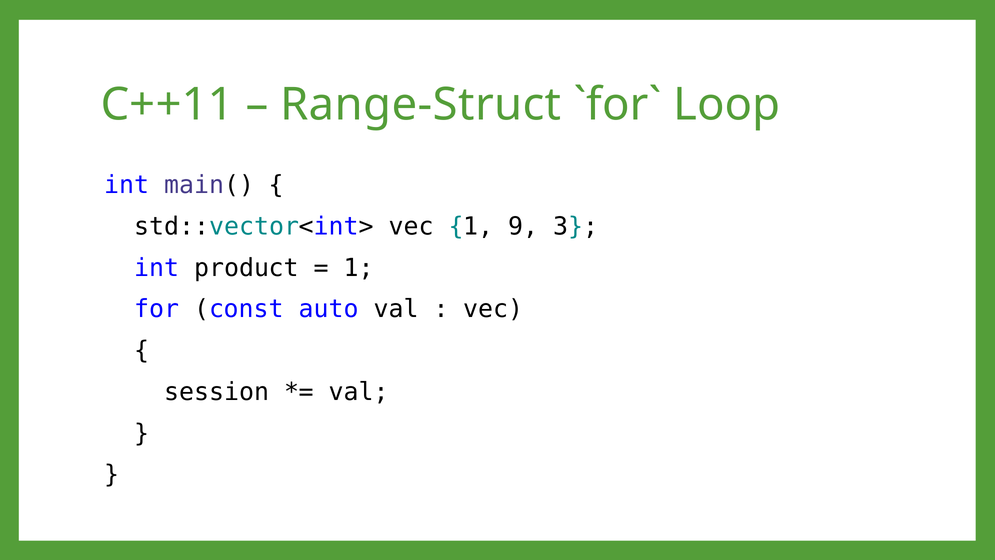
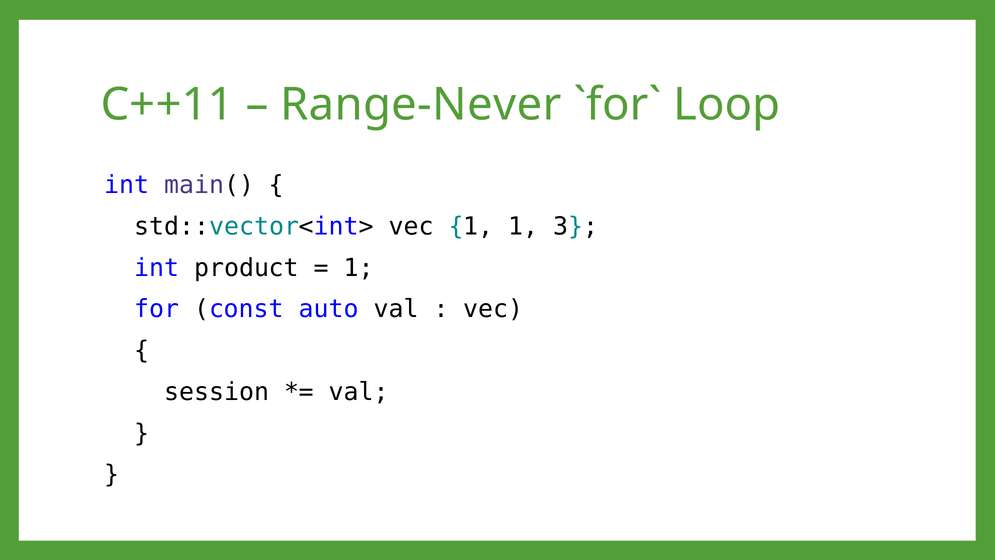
Range-Struct: Range-Struct -> Range-Never
1 9: 9 -> 1
